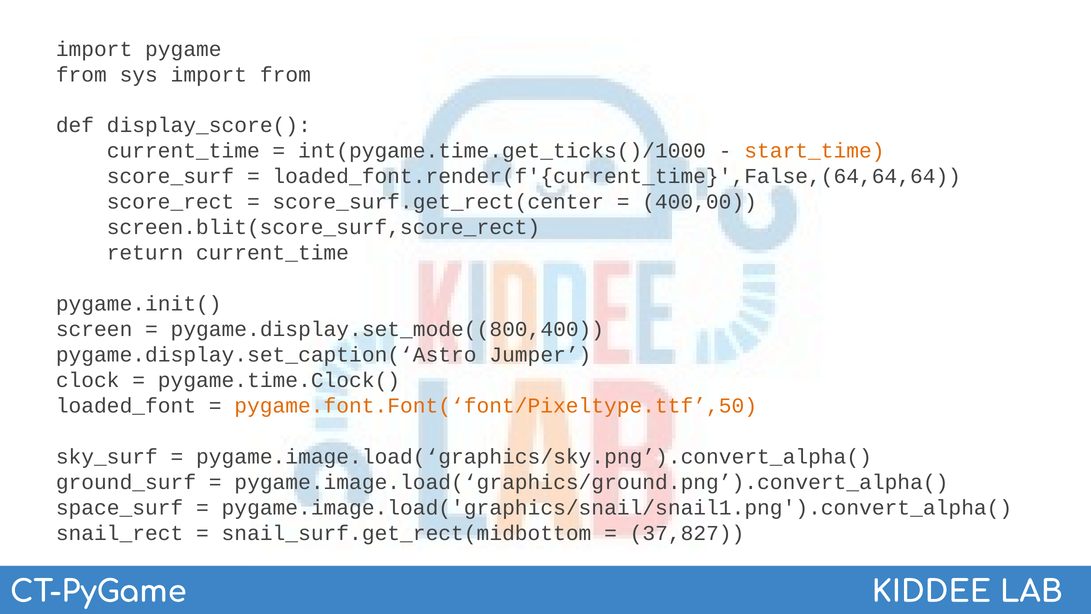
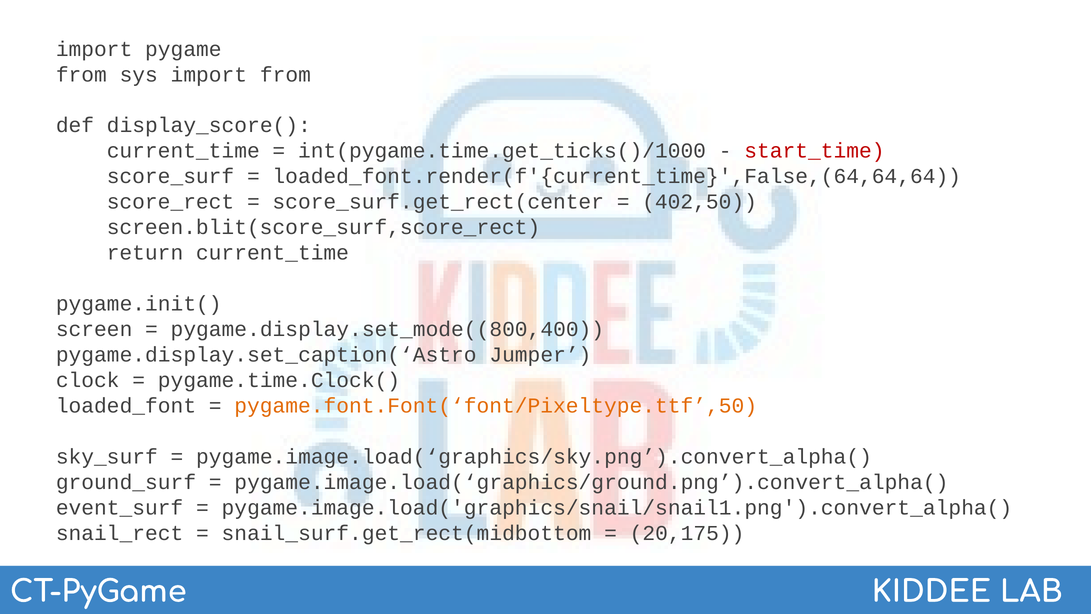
start_time colour: orange -> red
400,00: 400,00 -> 402,50
space_surf: space_surf -> event_surf
37,827: 37,827 -> 20,175
